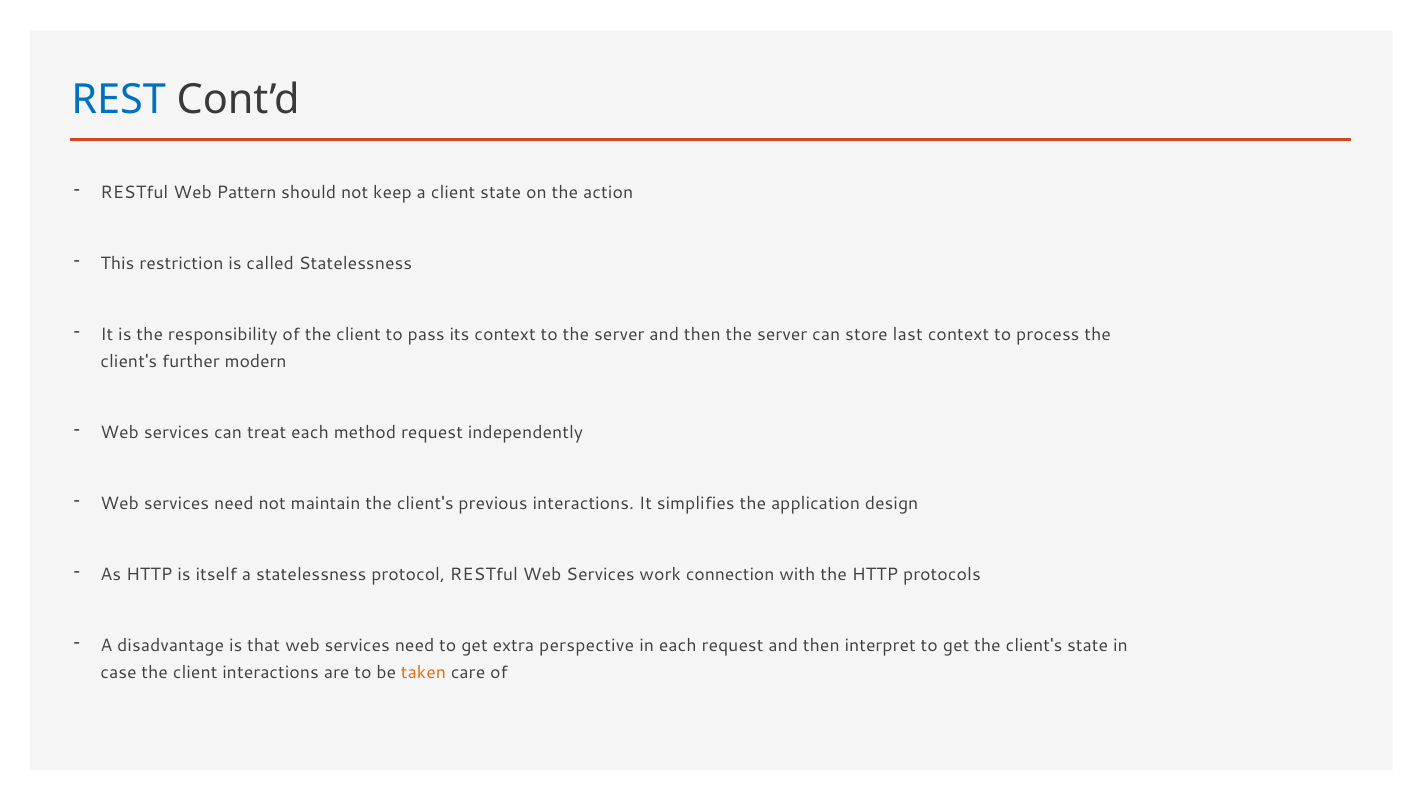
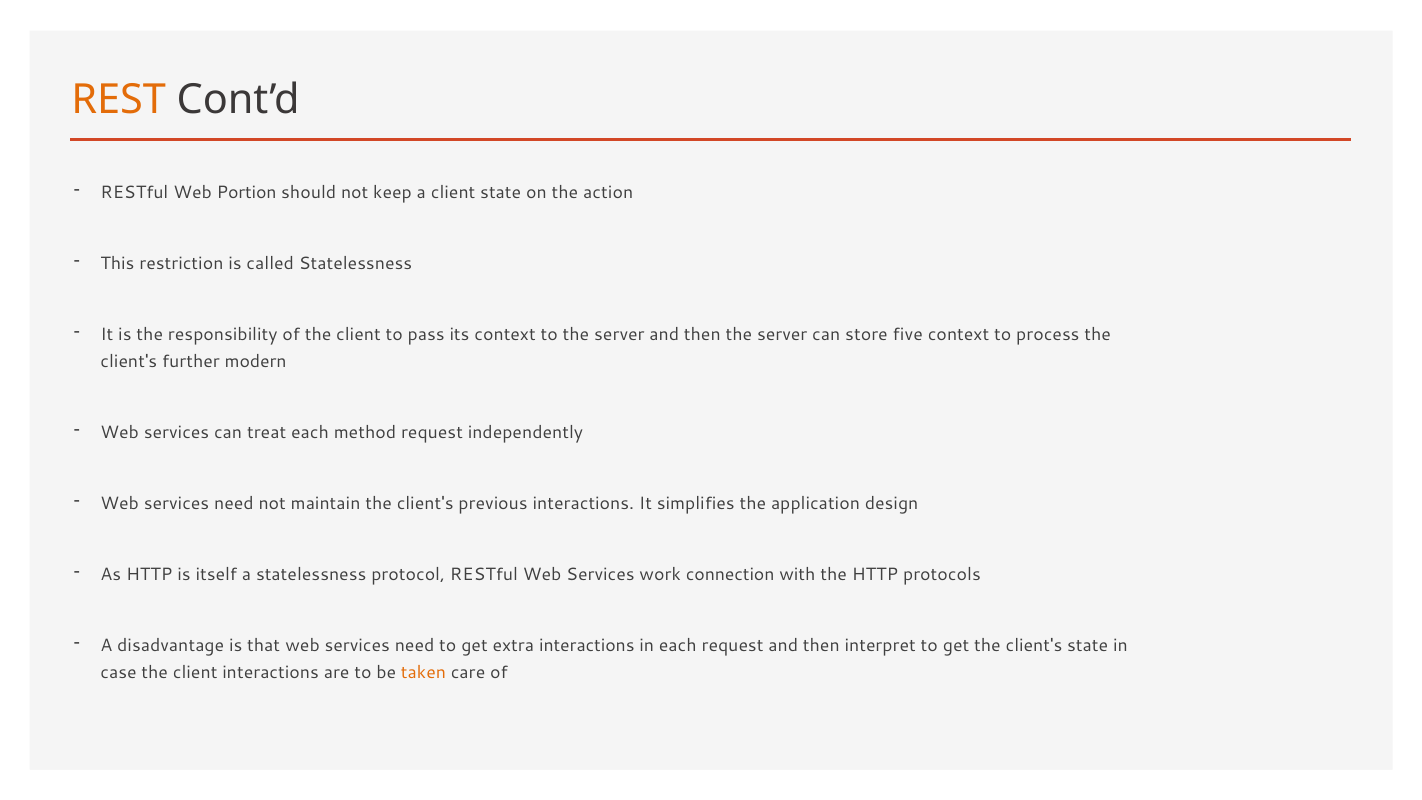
REST colour: blue -> orange
Pattern: Pattern -> Portion
last: last -> five
extra perspective: perspective -> interactions
